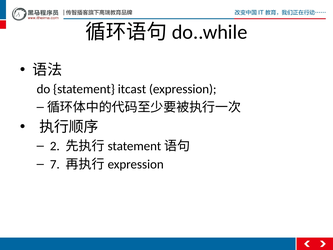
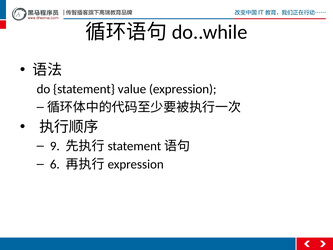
itcast: itcast -> value
2: 2 -> 9
7: 7 -> 6
